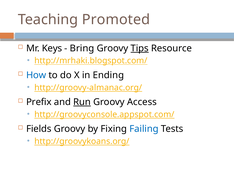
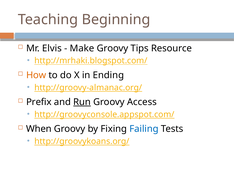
Promoted: Promoted -> Beginning
Keys: Keys -> Elvis
Bring: Bring -> Make
Tips underline: present -> none
How colour: blue -> orange
Fields: Fields -> When
